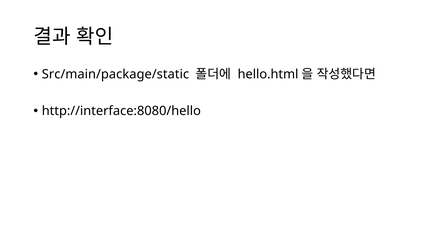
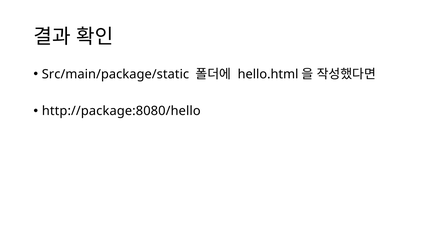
http://interface:8080/hello: http://interface:8080/hello -> http://package:8080/hello
